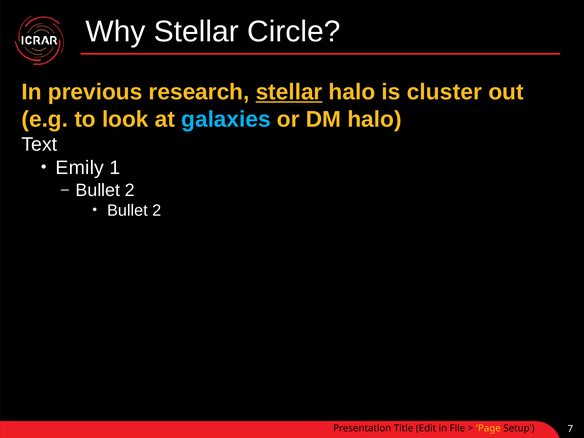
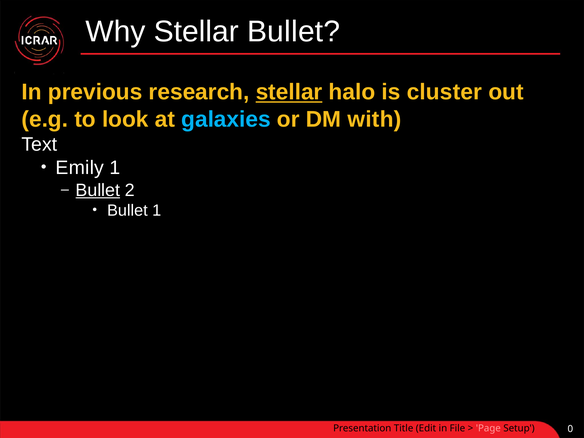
Stellar Circle: Circle -> Bullet
DM halo: halo -> with
Bullet at (98, 190) underline: none -> present
2 at (157, 210): 2 -> 1
Page colour: yellow -> pink
7: 7 -> 0
